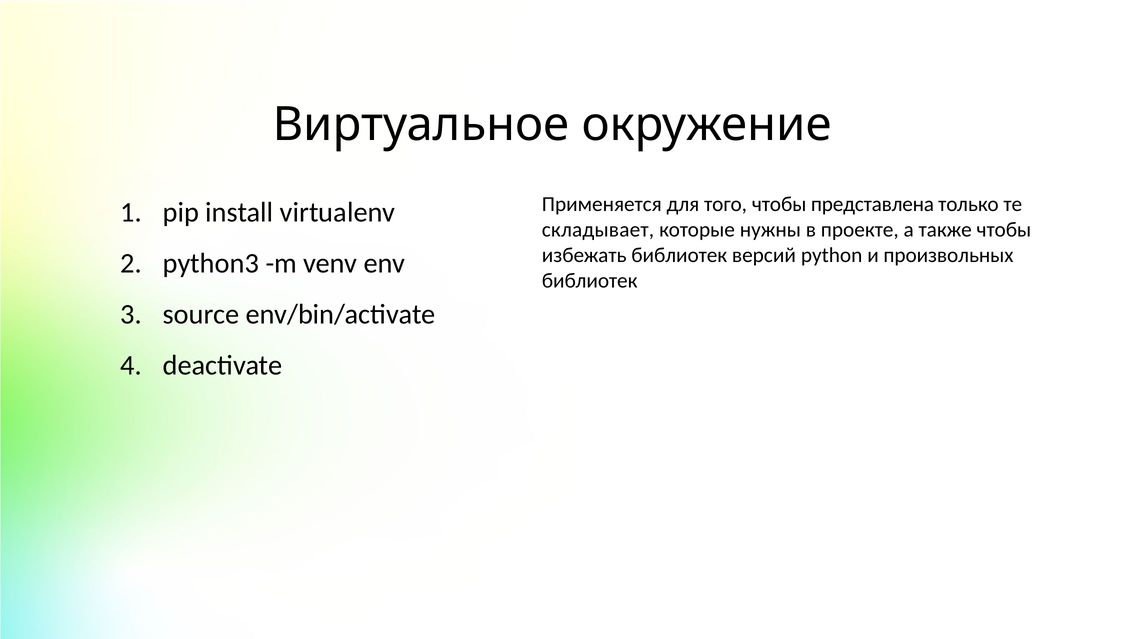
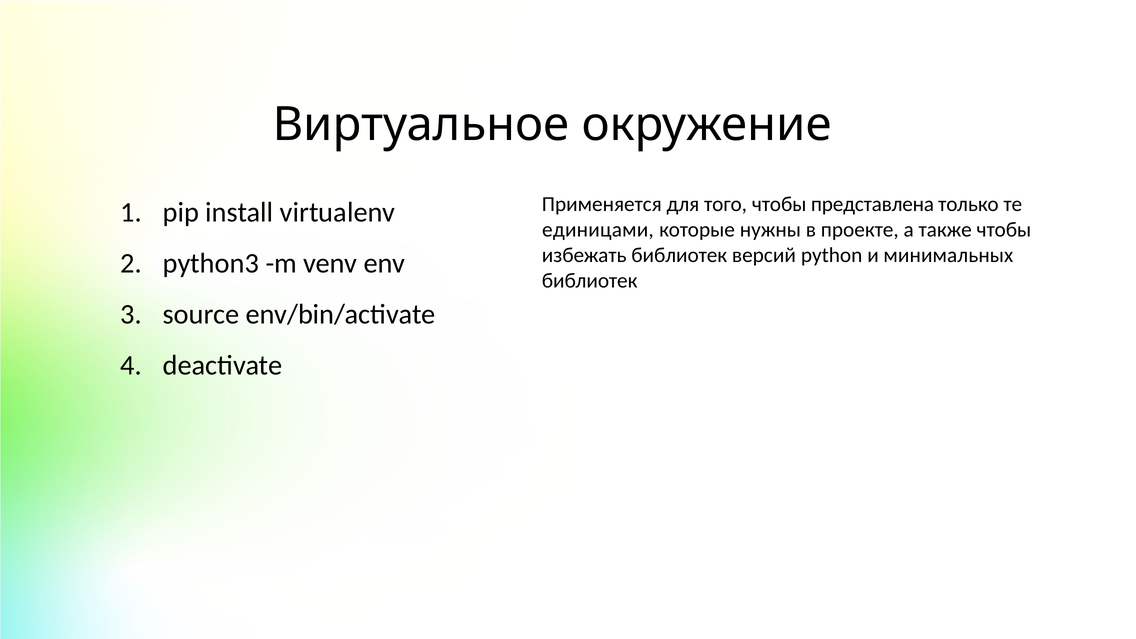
складывает: складывает -> единицами
произвольных: произвольных -> минимальных
